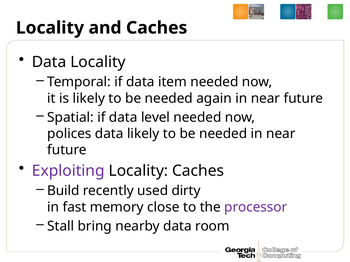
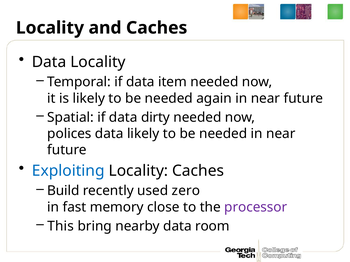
level: level -> dirty
Exploiting colour: purple -> blue
dirty: dirty -> zero
Stall: Stall -> This
